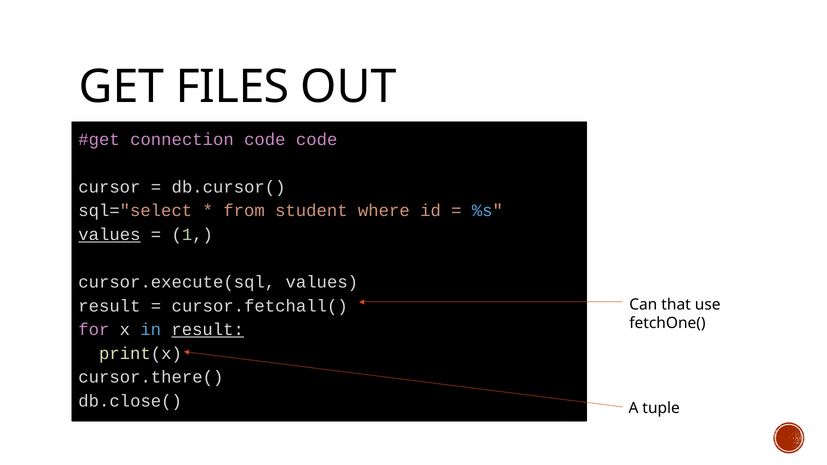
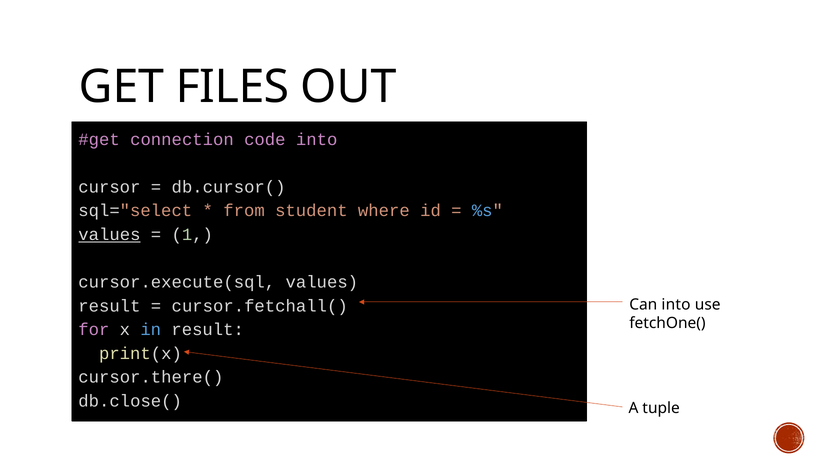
code code: code -> into
Can that: that -> into
result at (208, 330) underline: present -> none
